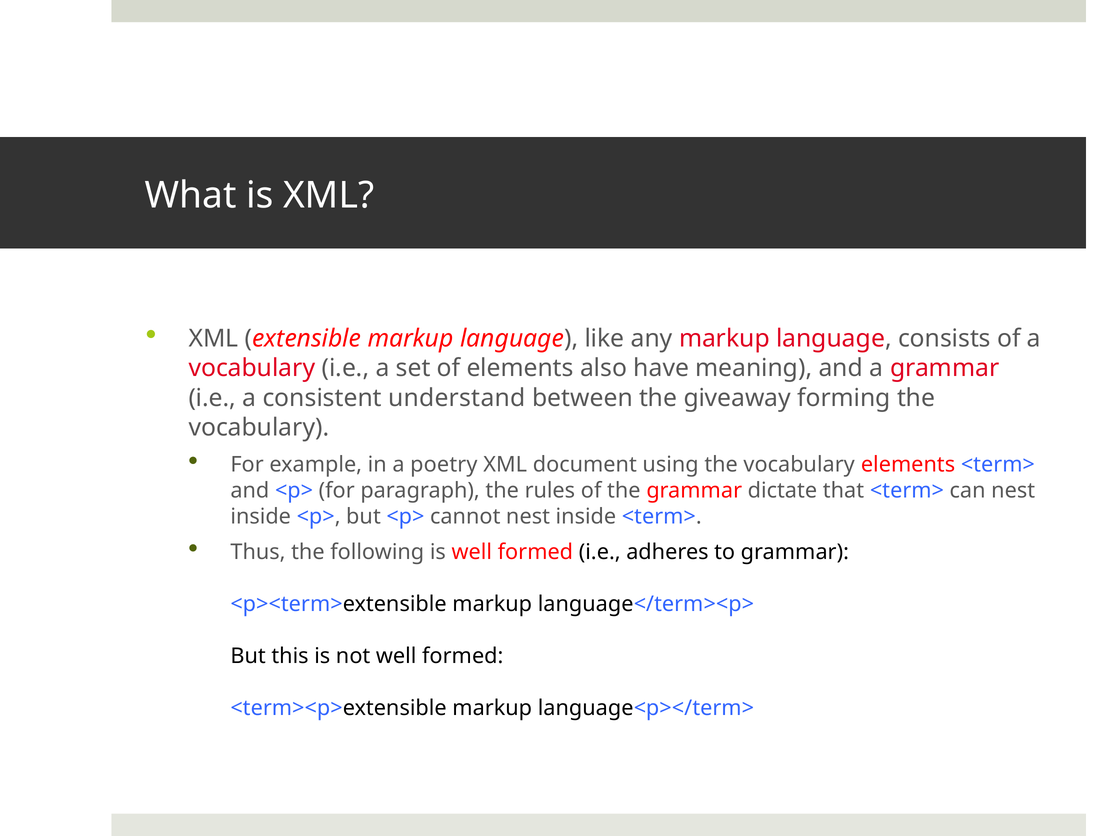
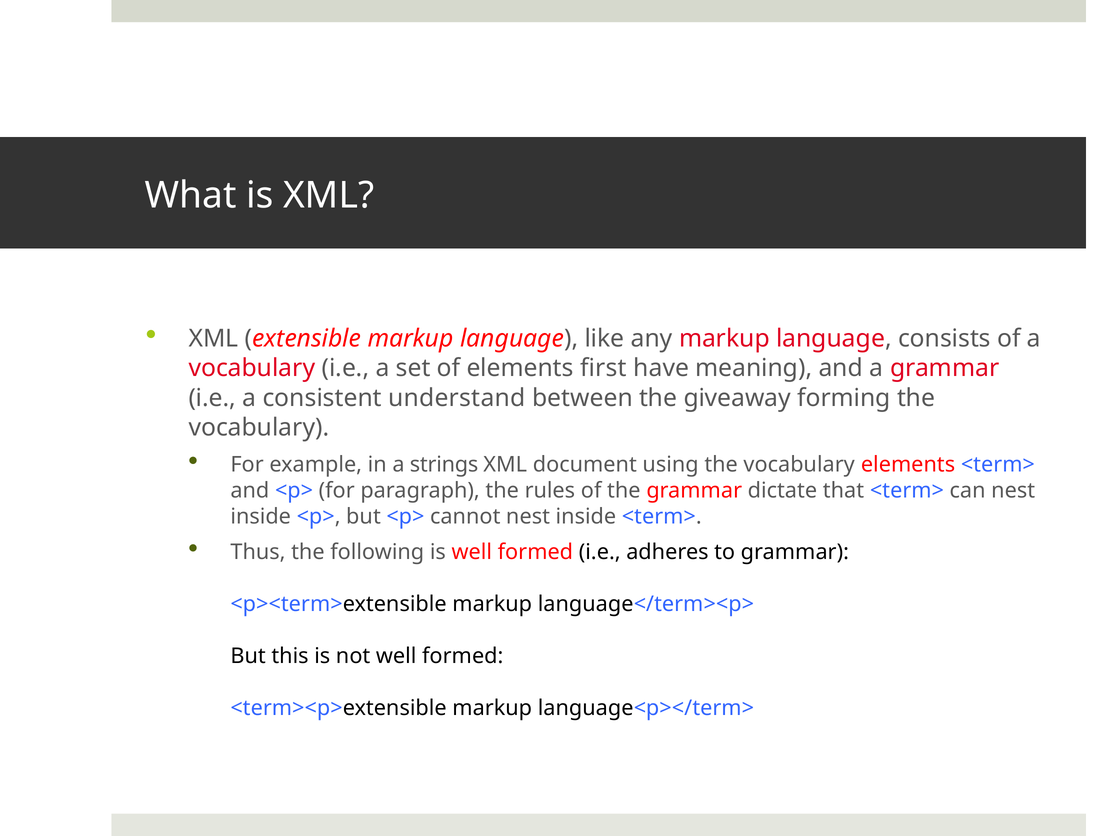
also: also -> first
poetry: poetry -> strings
